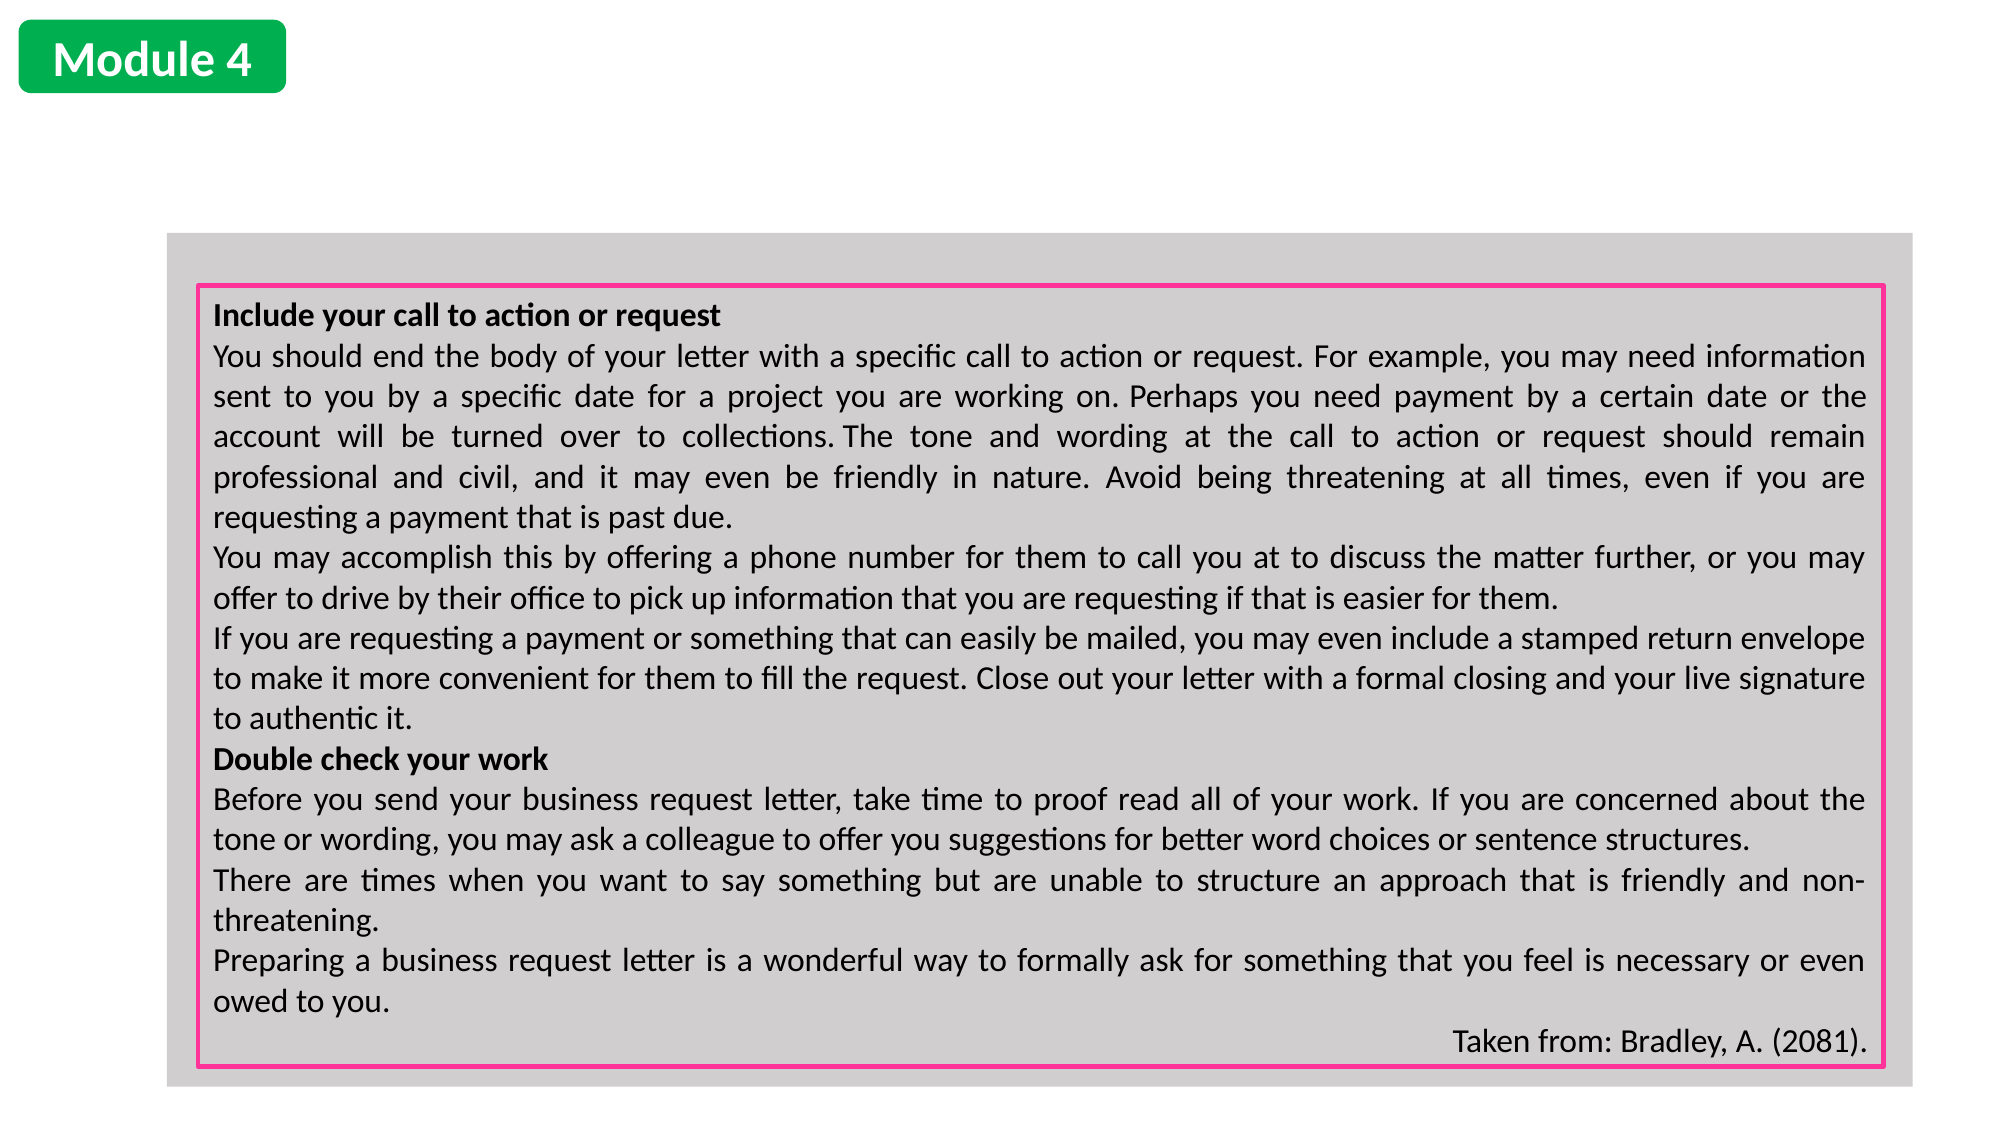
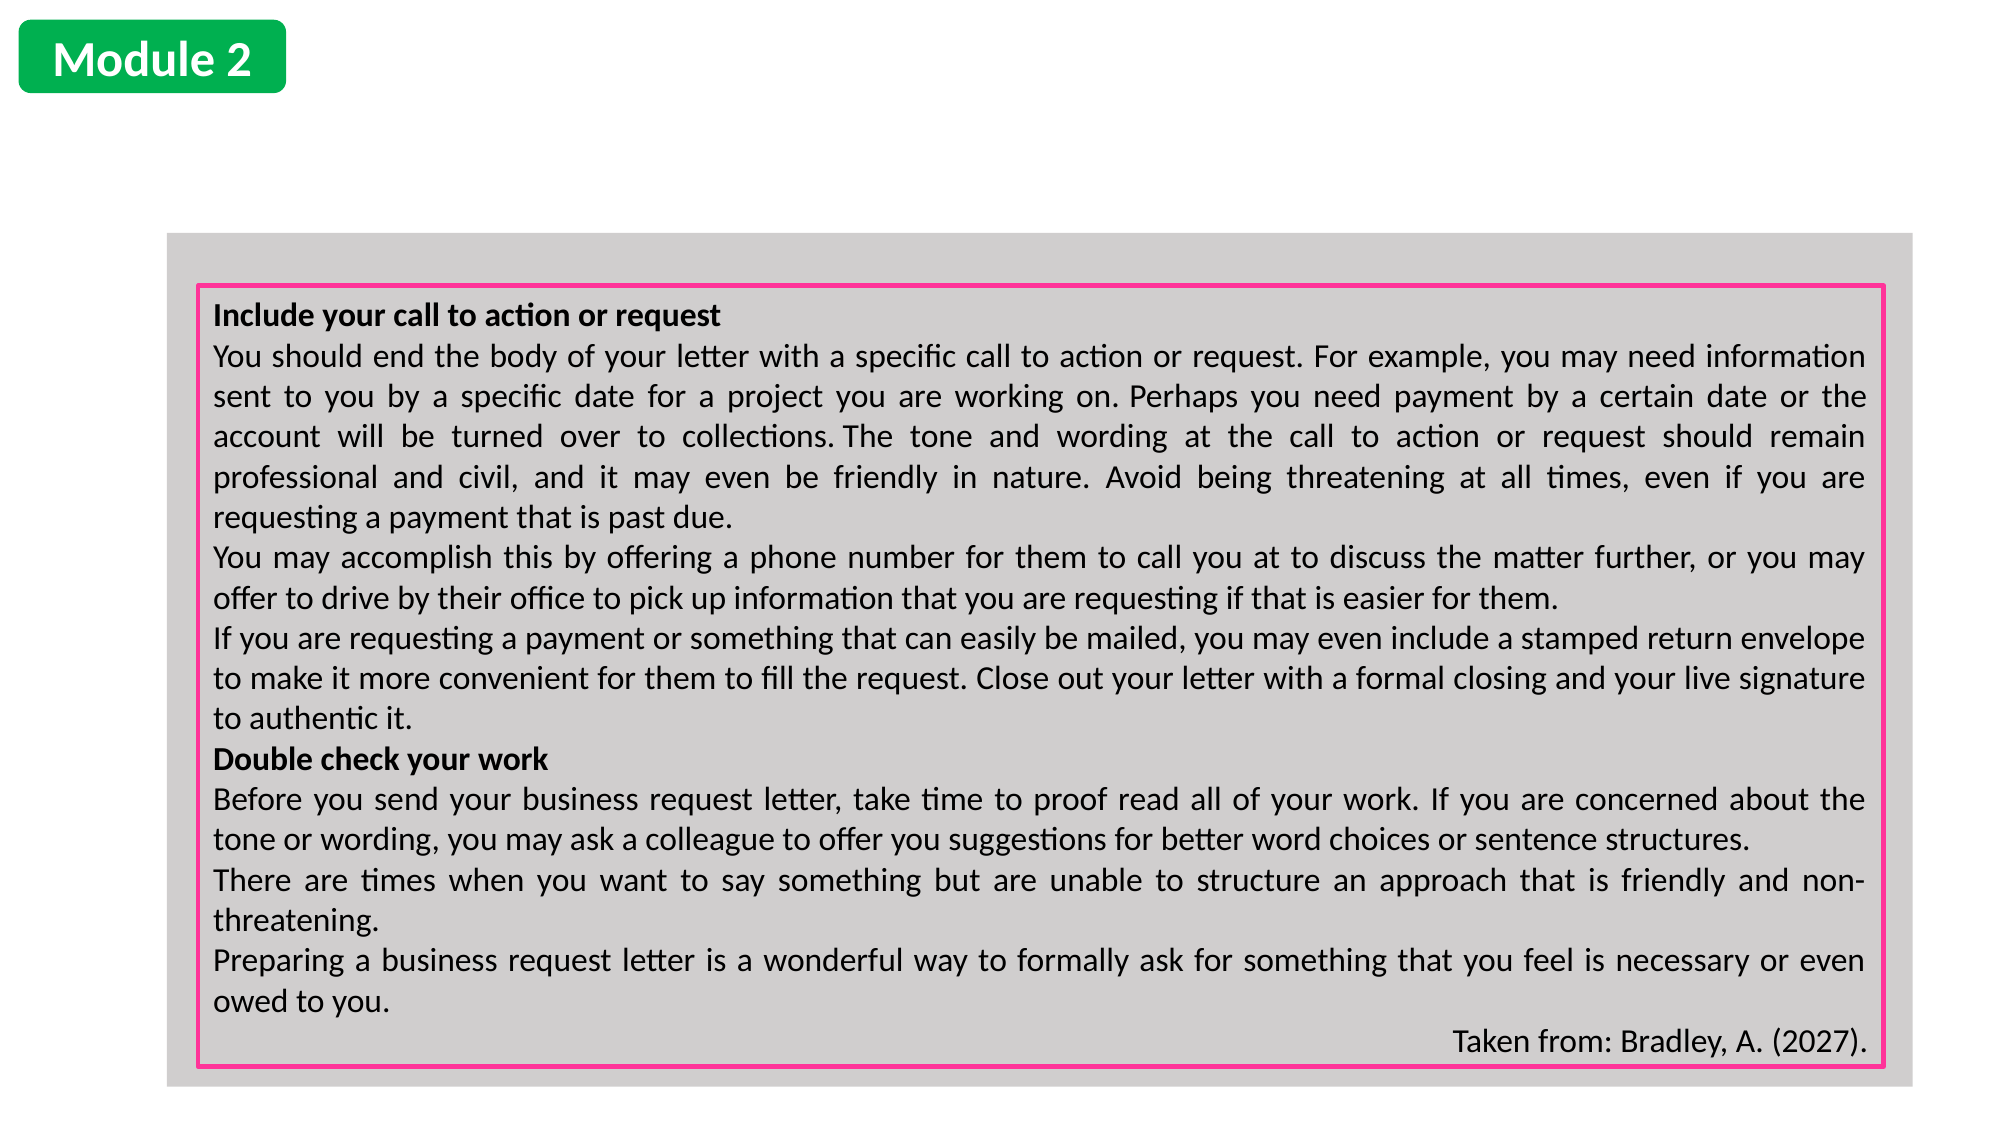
4: 4 -> 2
2081: 2081 -> 2027
